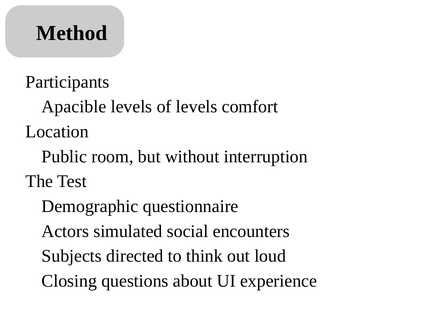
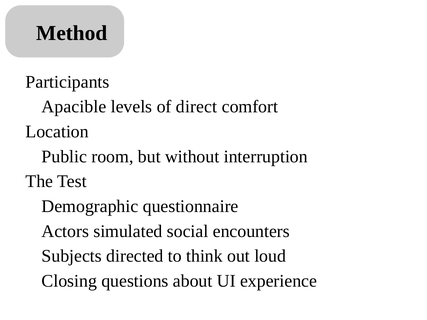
of levels: levels -> direct
